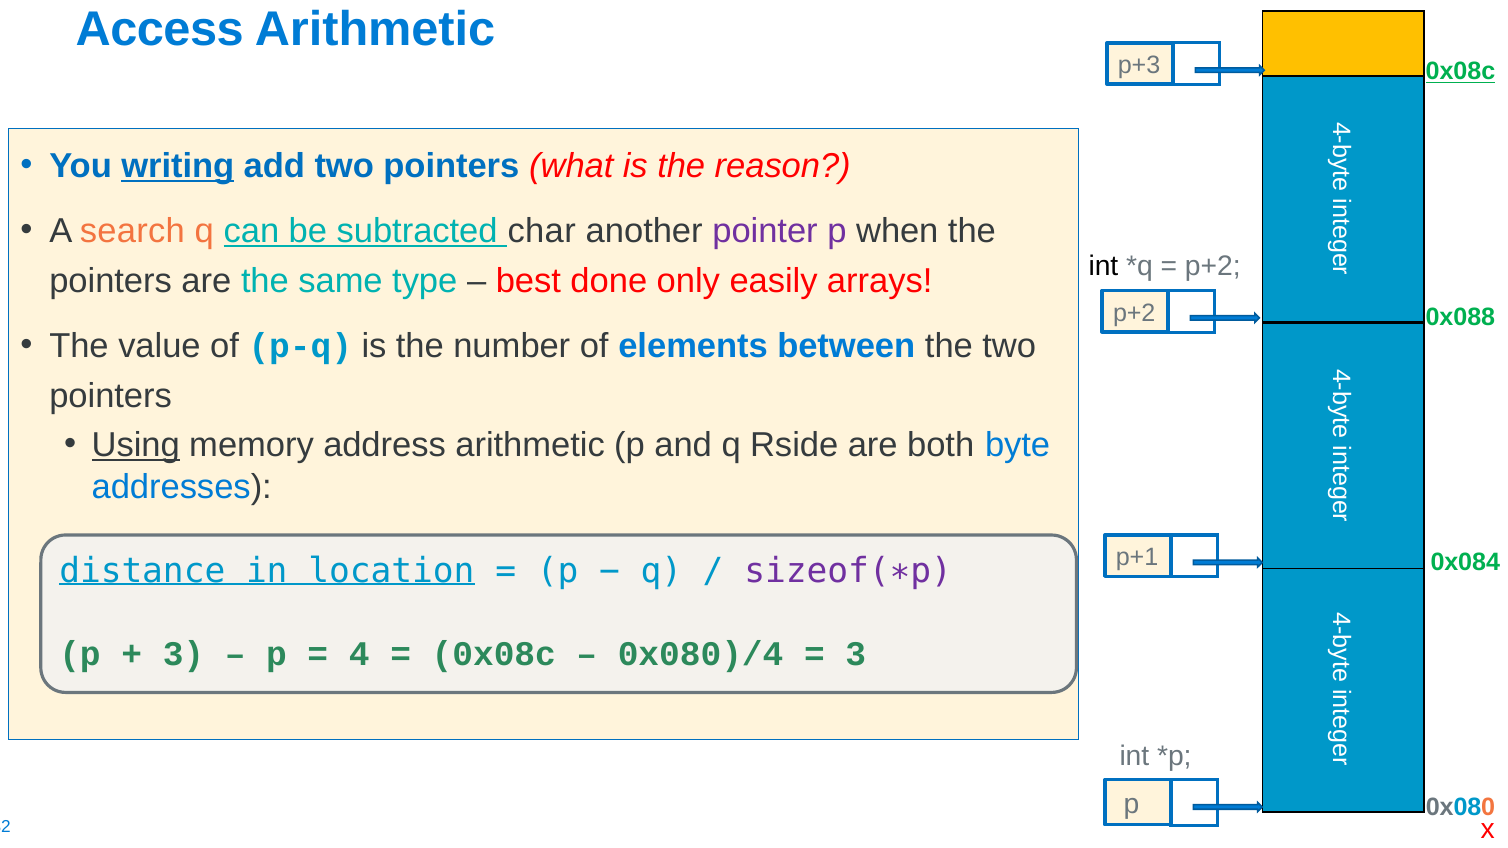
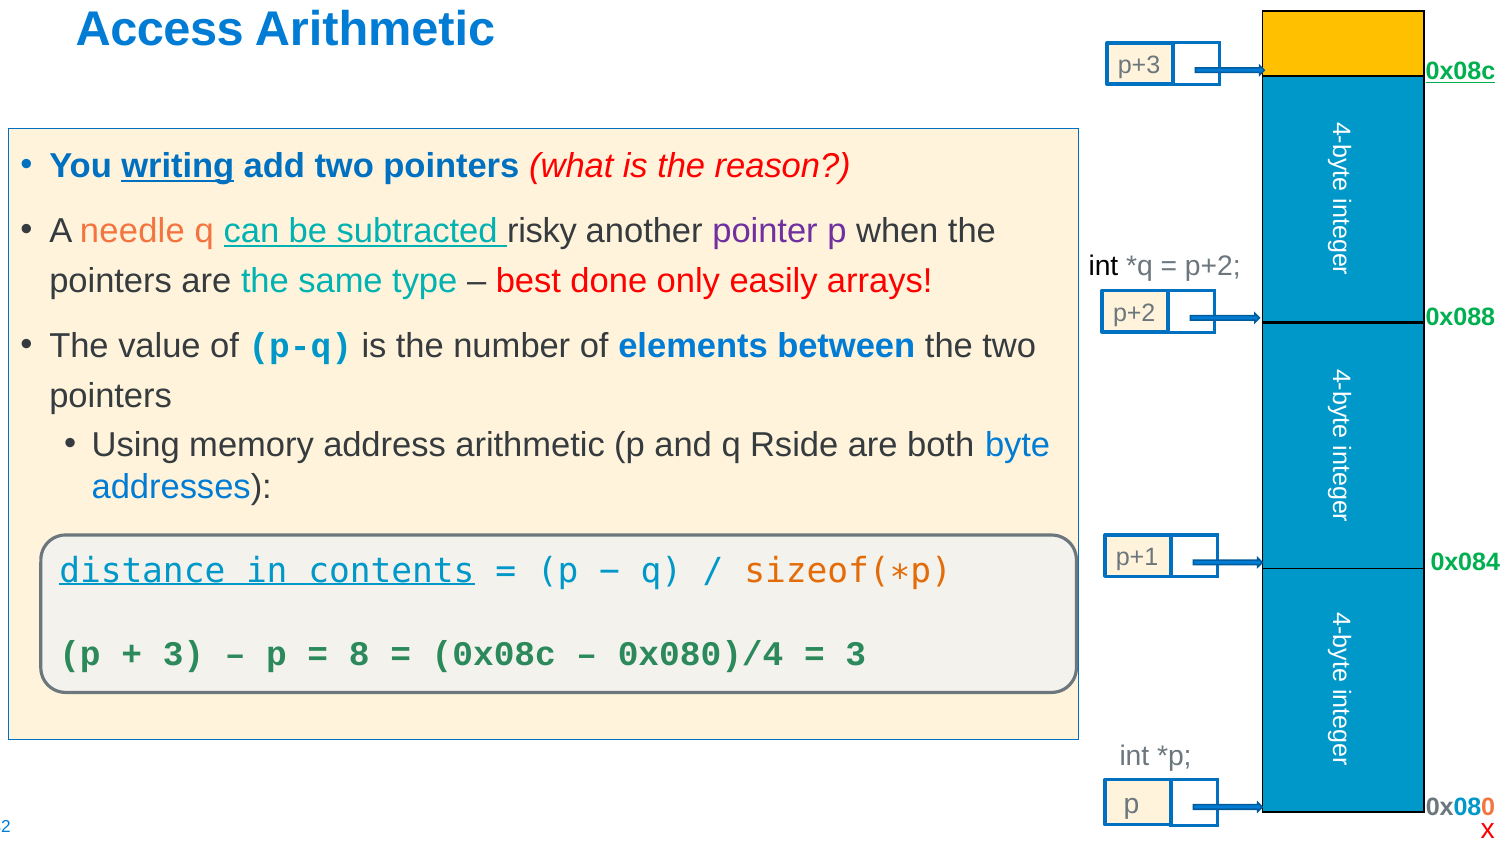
search: search -> needle
char: char -> risky
Using underline: present -> none
location: location -> contents
sizeof(∗p colour: purple -> orange
4 at (359, 654): 4 -> 8
